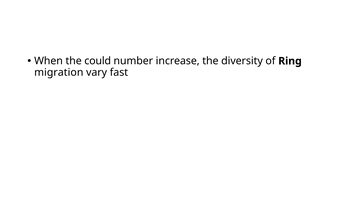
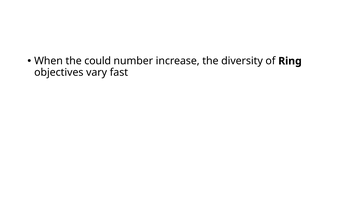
migration: migration -> objectives
